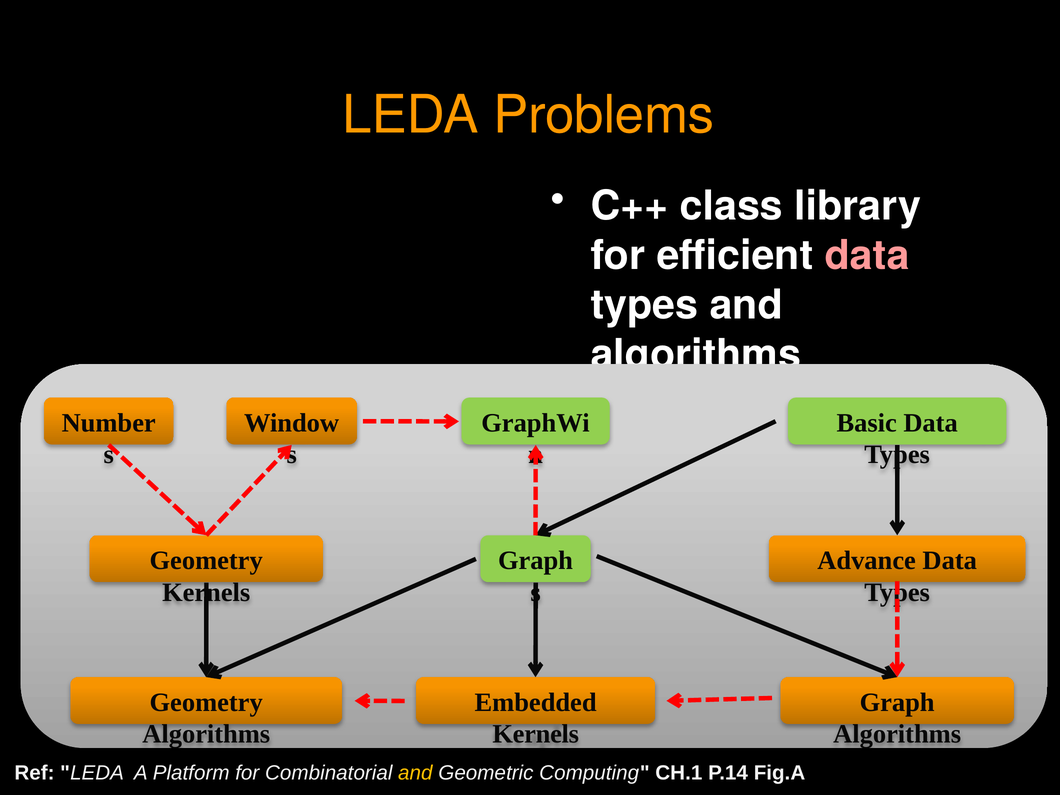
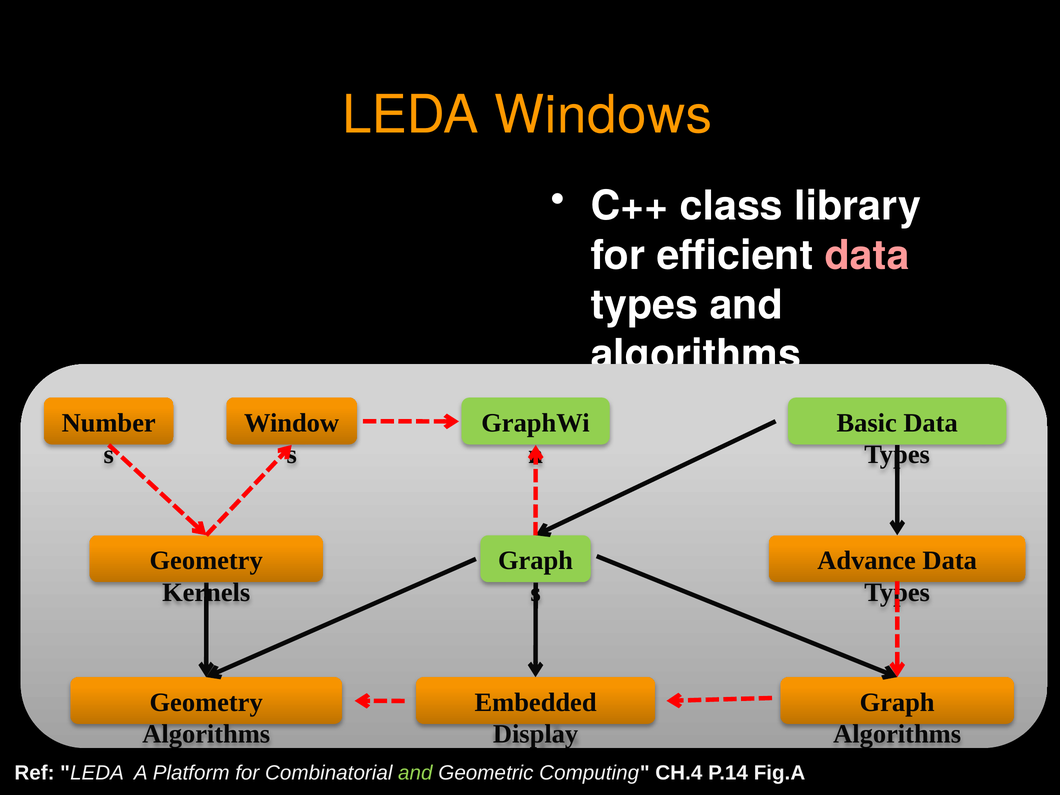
LEDA Problems: Problems -> Windows
Kernels at (536, 734): Kernels -> Display
and at (415, 773) colour: yellow -> light green
CH.1: CH.1 -> CH.4
